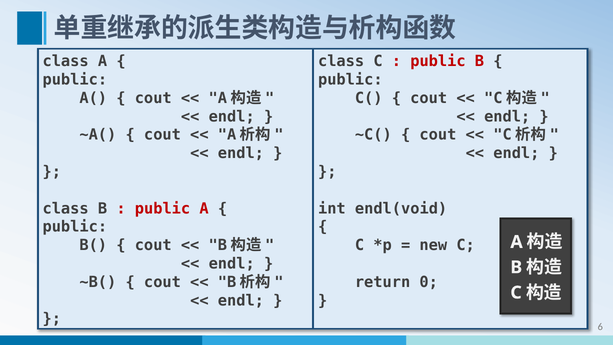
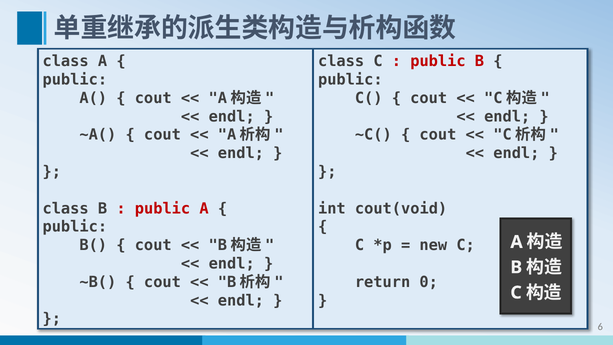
endl(void: endl(void -> cout(void
